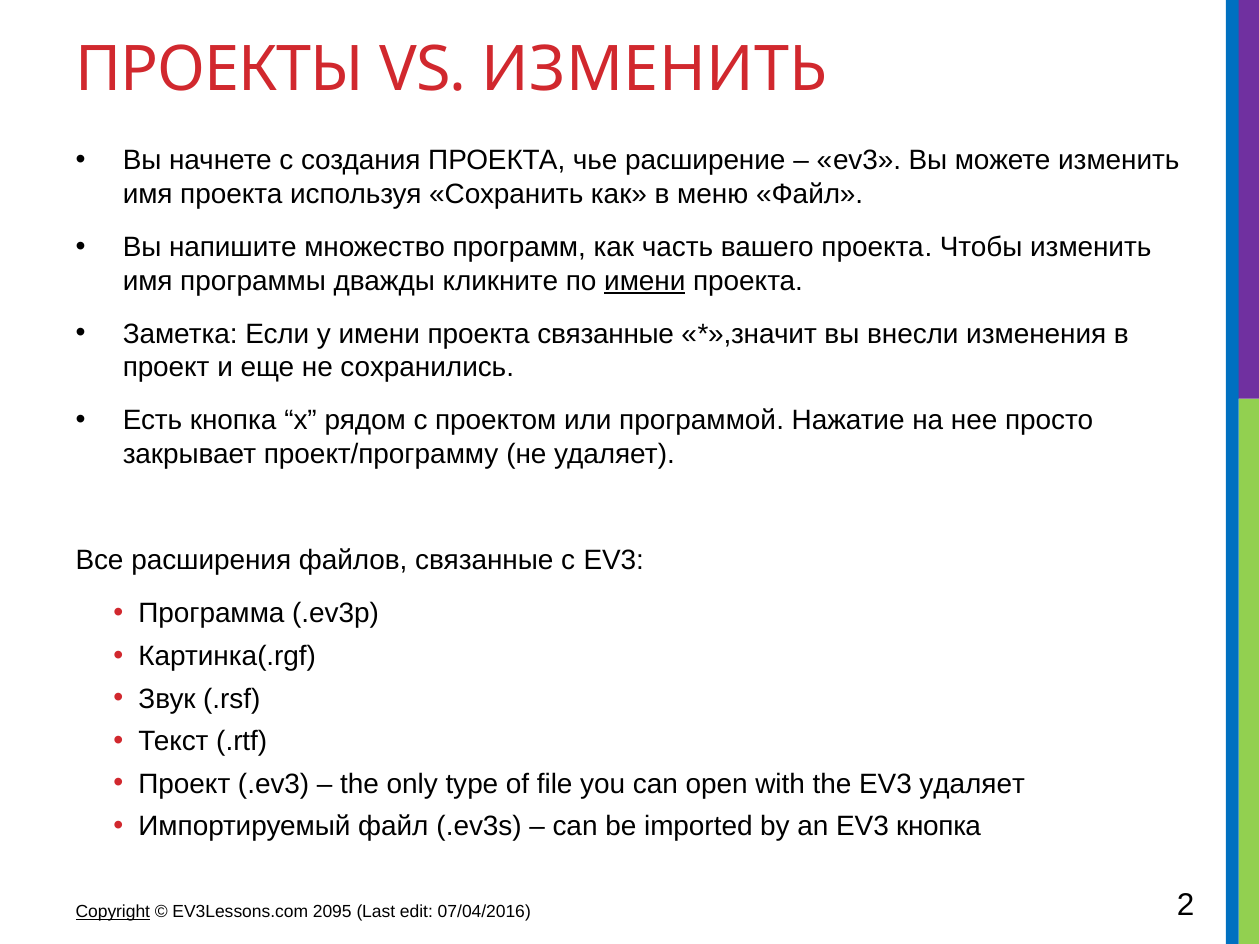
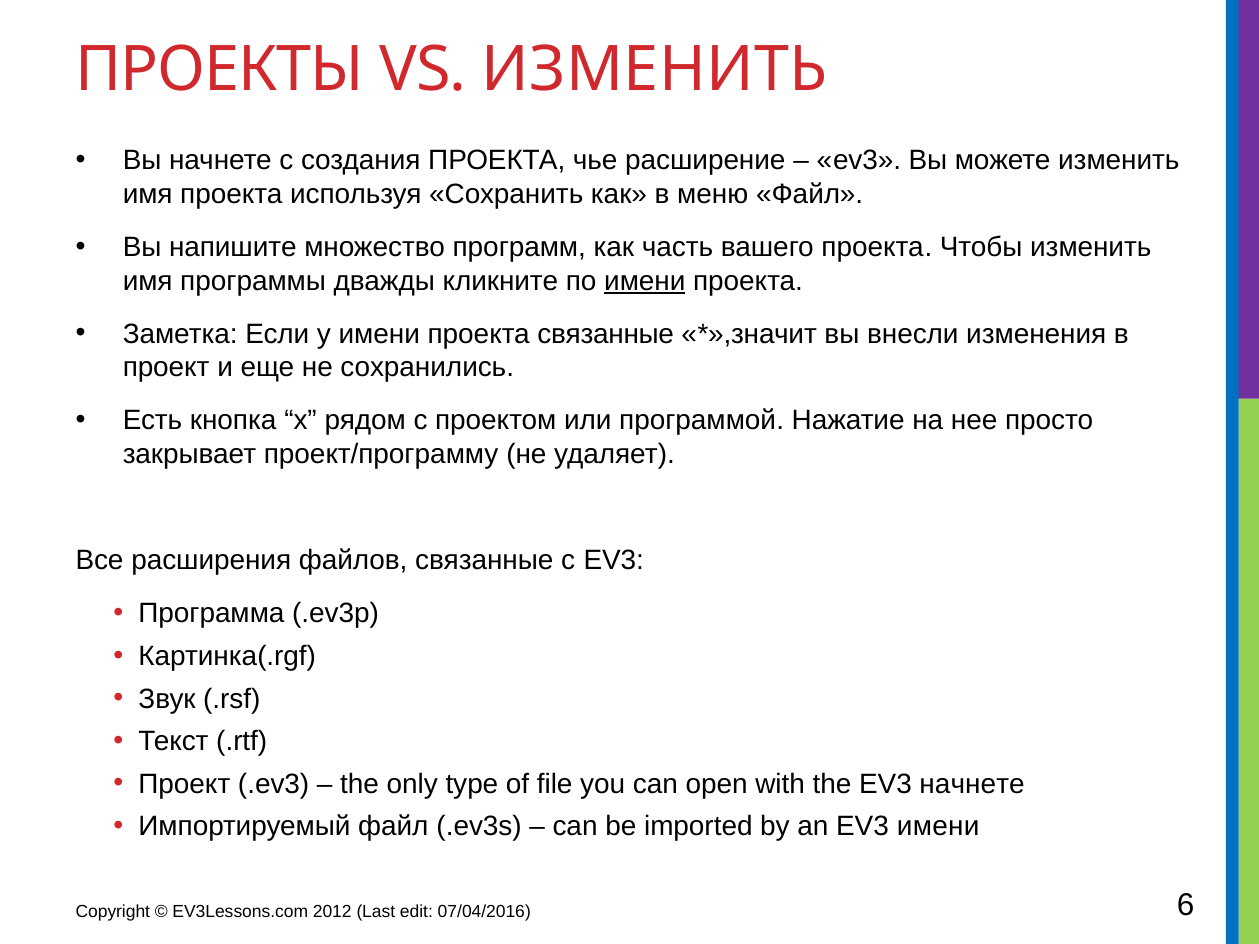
EV3 удаляет: удаляет -> начнете
EV3 кнопка: кнопка -> имени
Copyright underline: present -> none
2095: 2095 -> 2012
2: 2 -> 6
